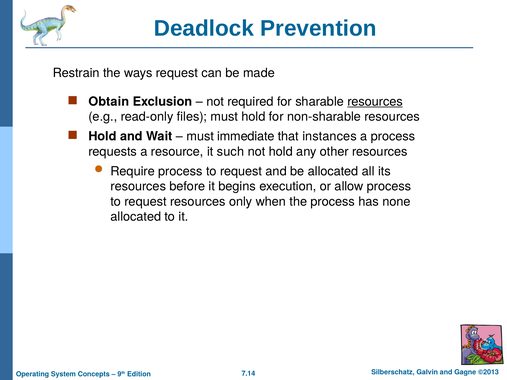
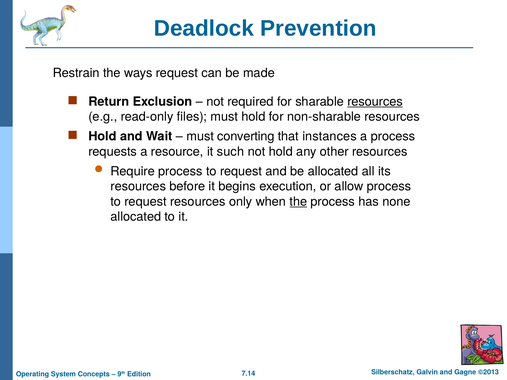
Obtain: Obtain -> Return
immediate: immediate -> converting
the at (298, 202) underline: none -> present
